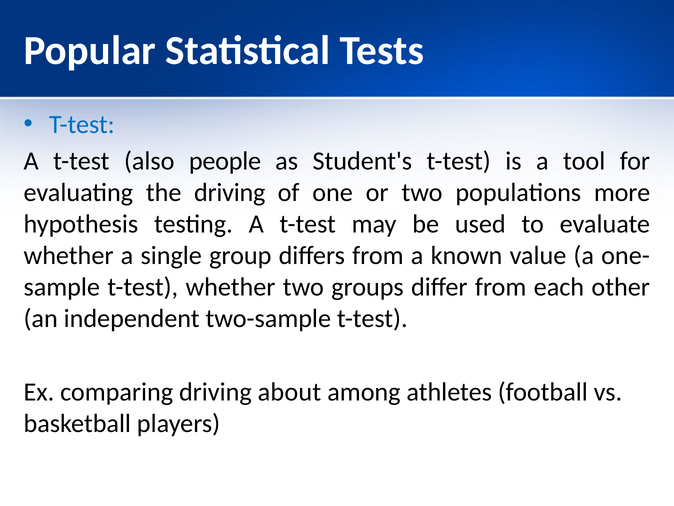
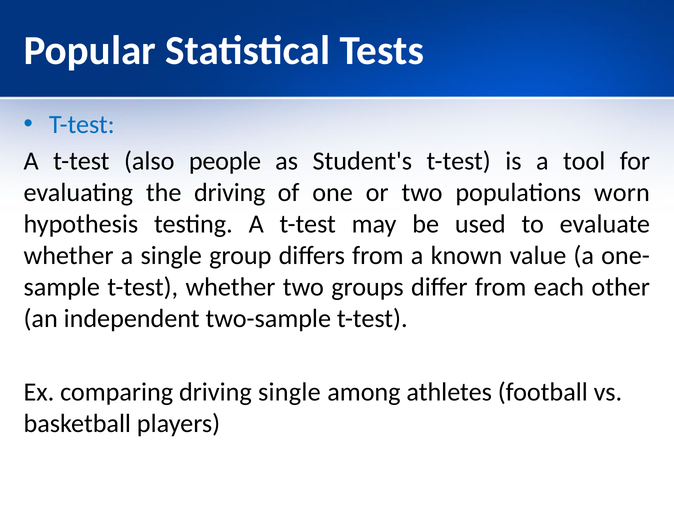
more: more -> worn
driving about: about -> single
